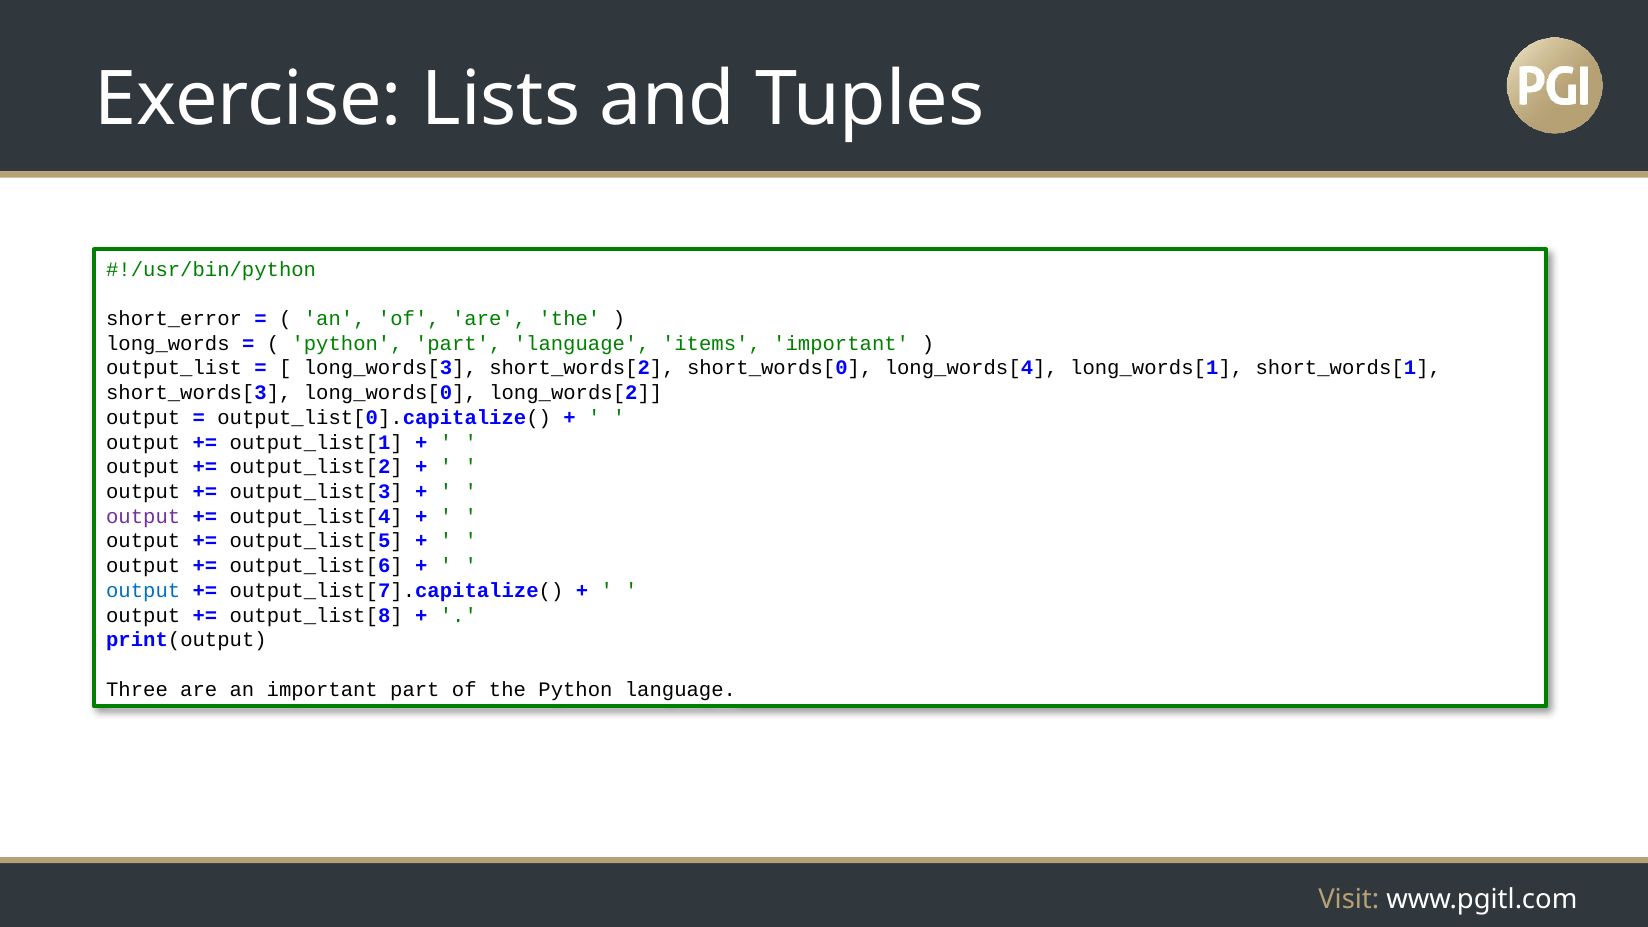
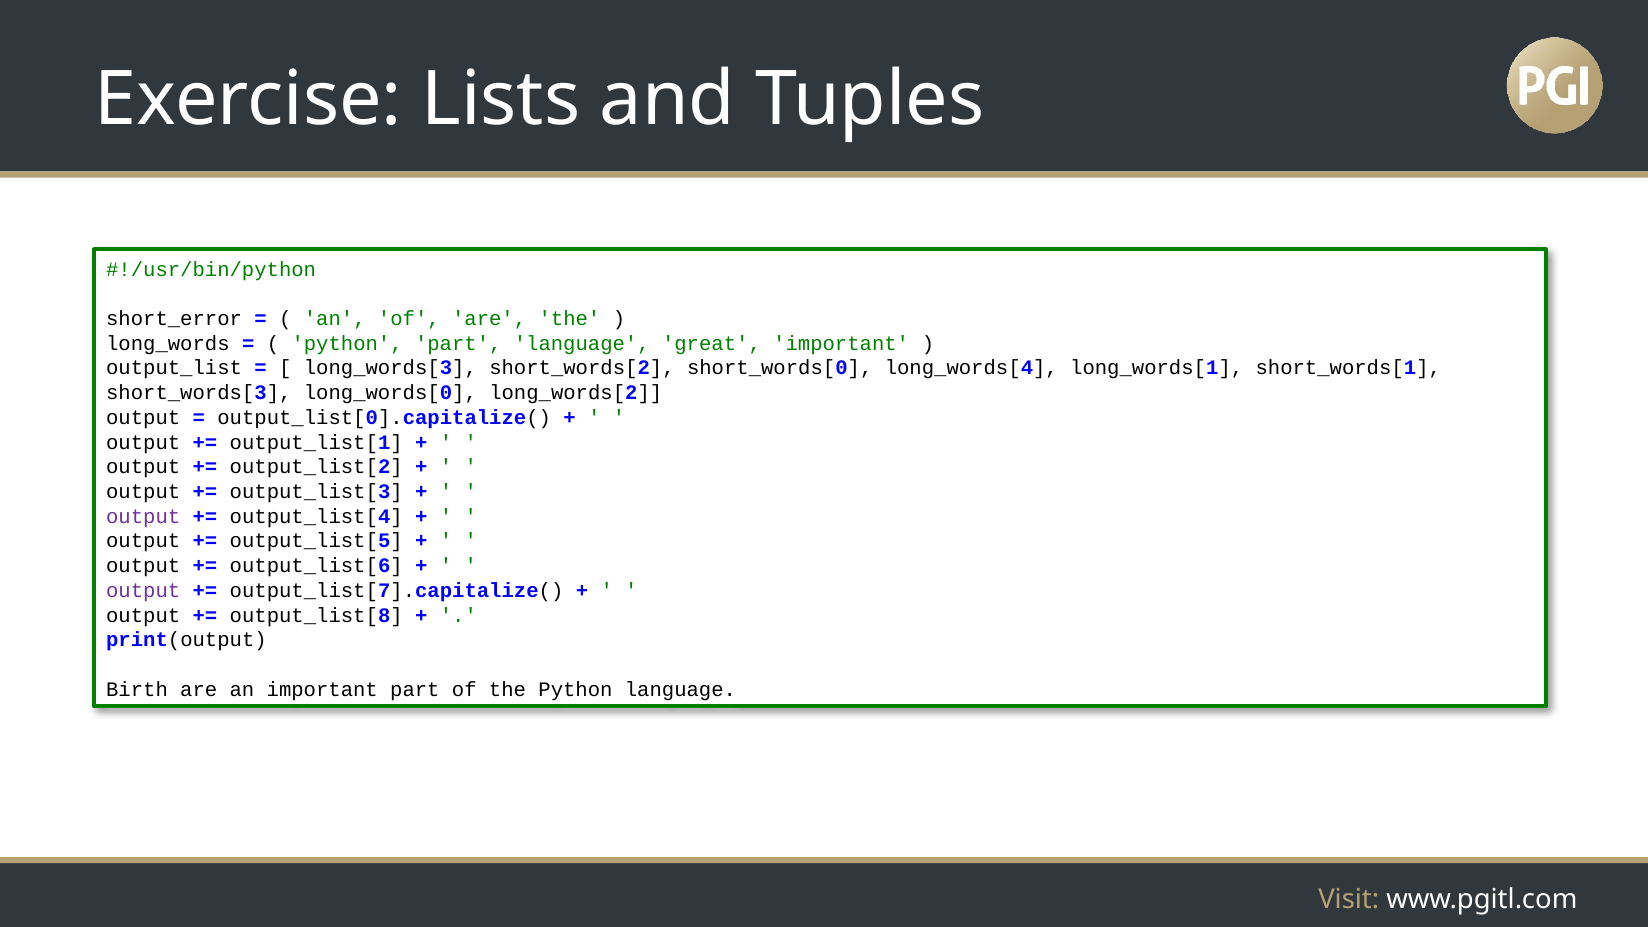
items: items -> great
output at (143, 591) colour: blue -> purple
Three: Three -> Birth
